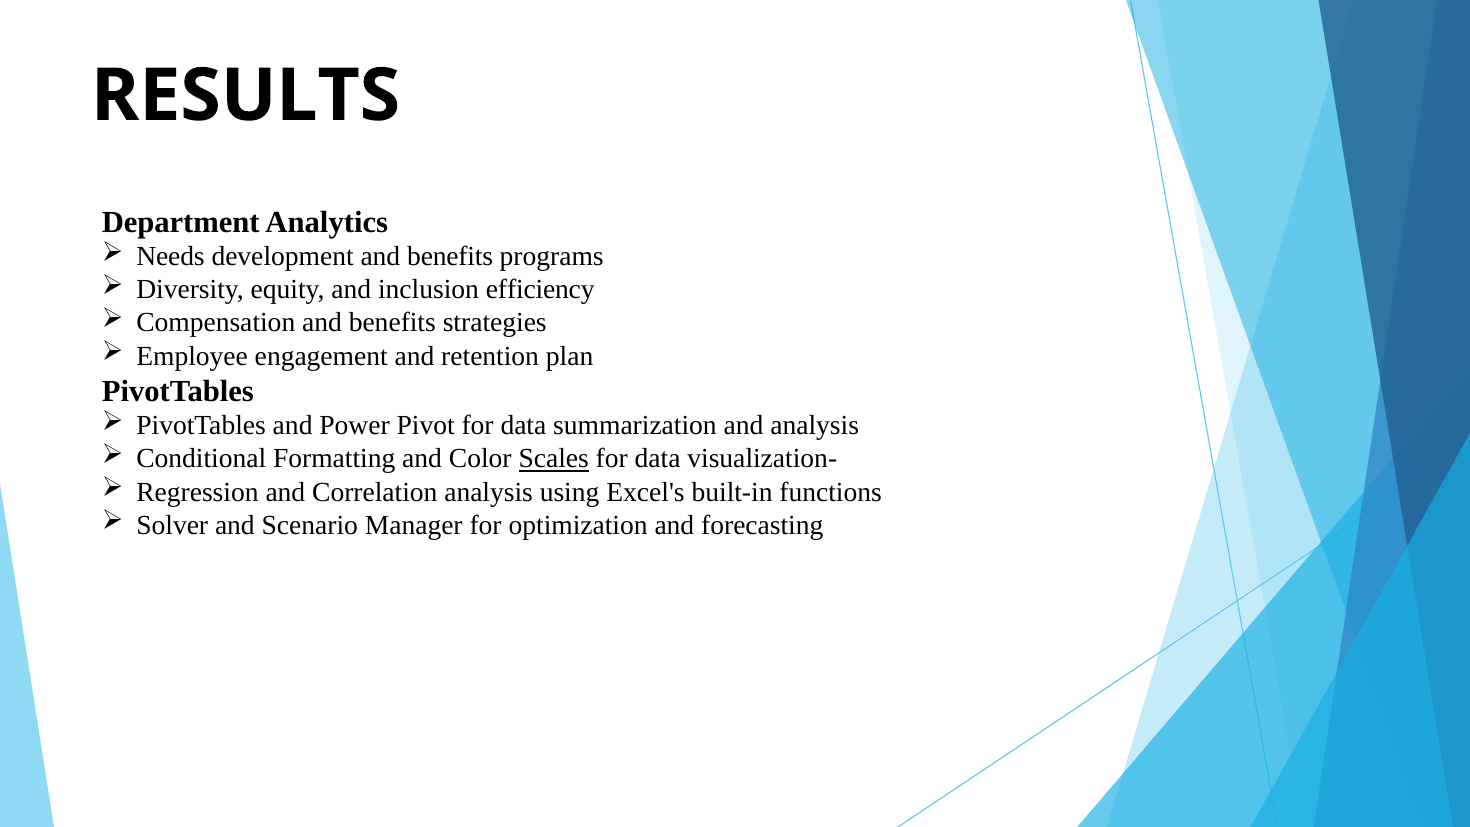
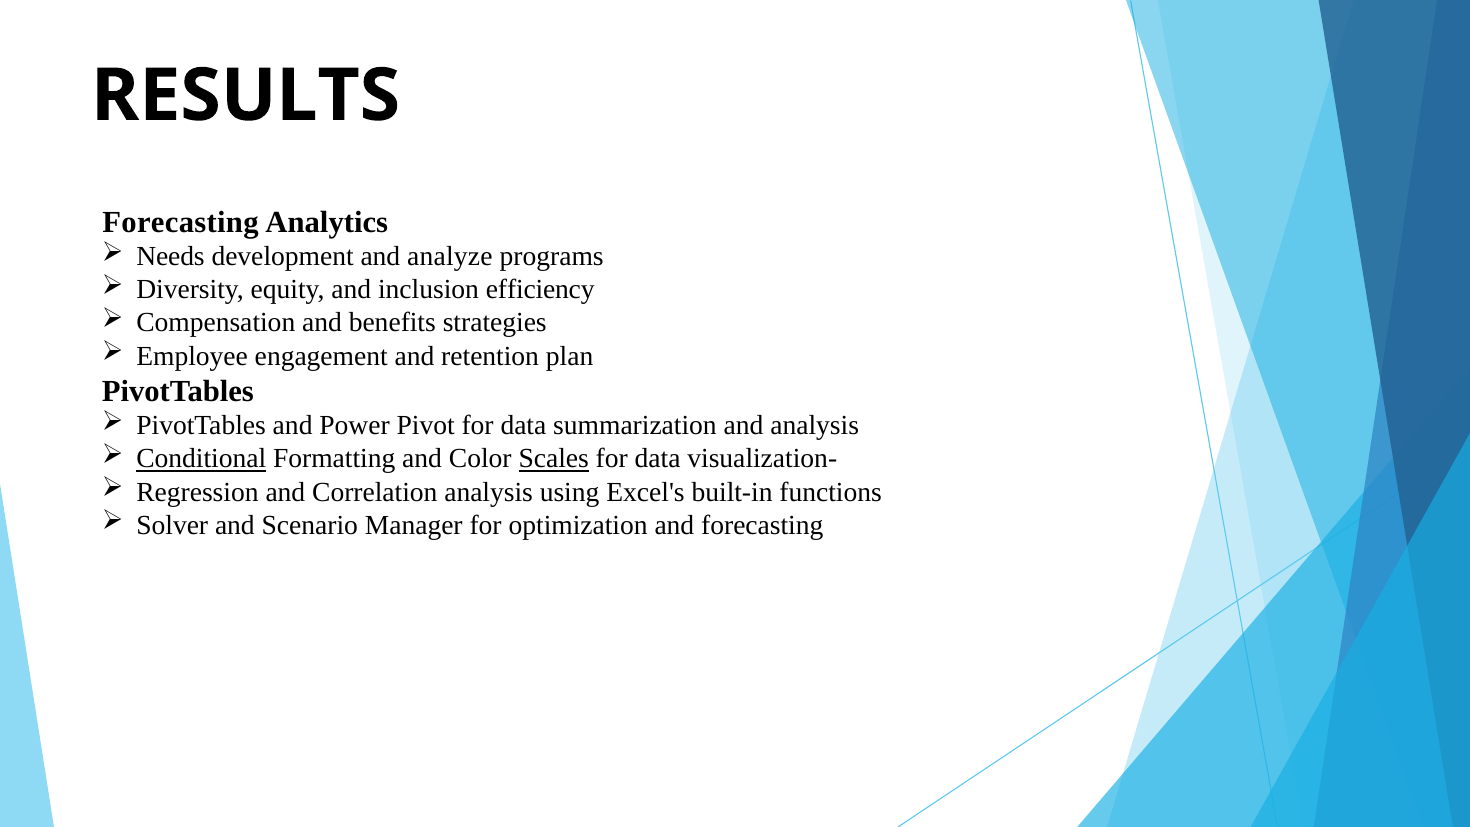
Department at (181, 222): Department -> Forecasting
development and benefits: benefits -> analyze
Conditional underline: none -> present
